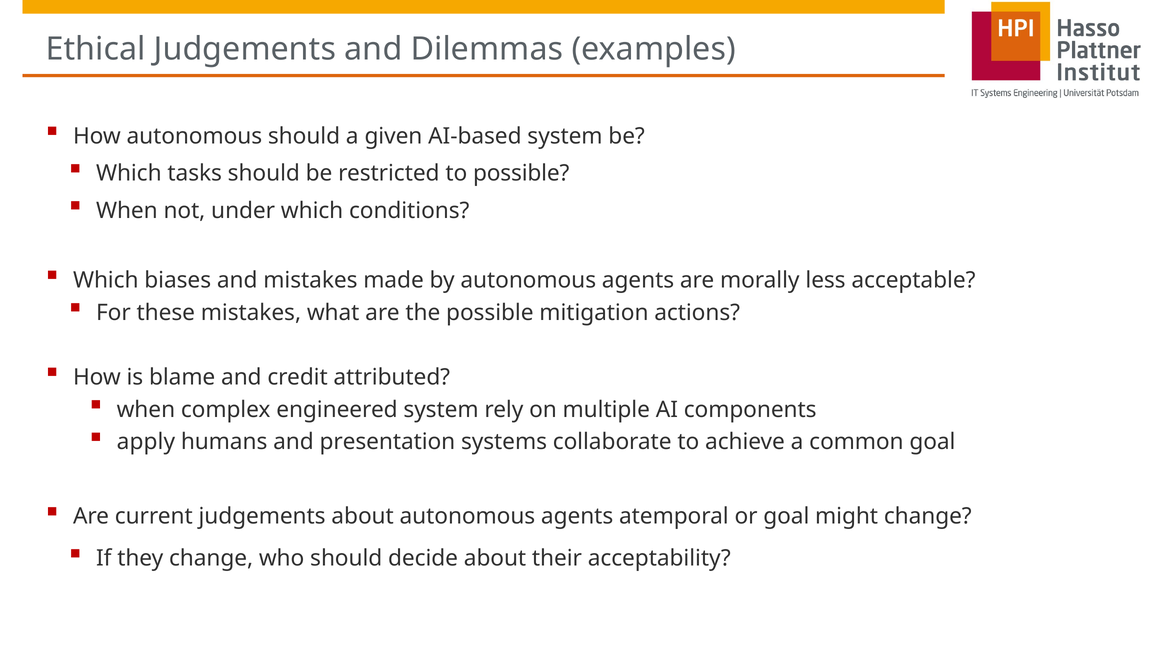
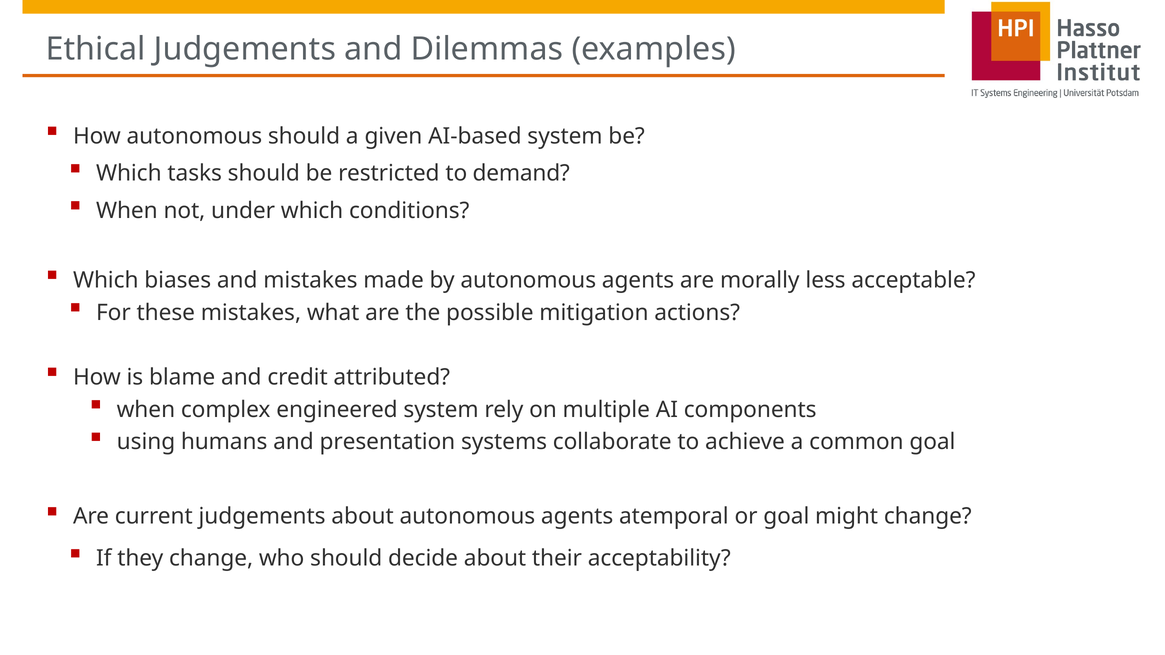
to possible: possible -> demand
apply: apply -> using
